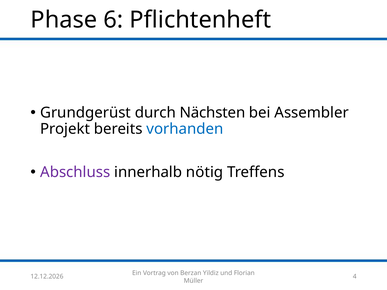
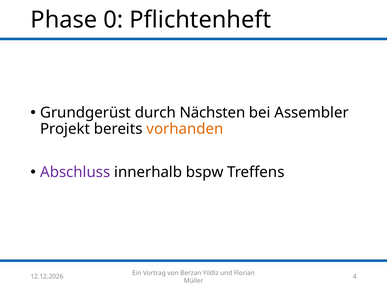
6: 6 -> 0
vorhanden colour: blue -> orange
nötig: nötig -> bspw
